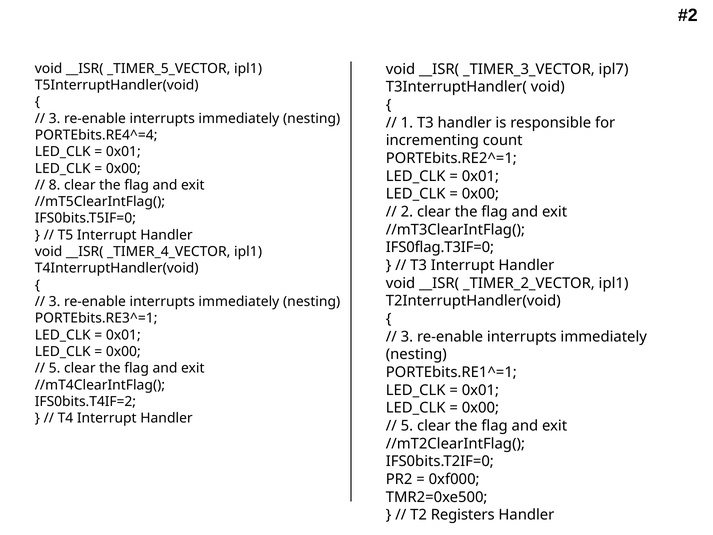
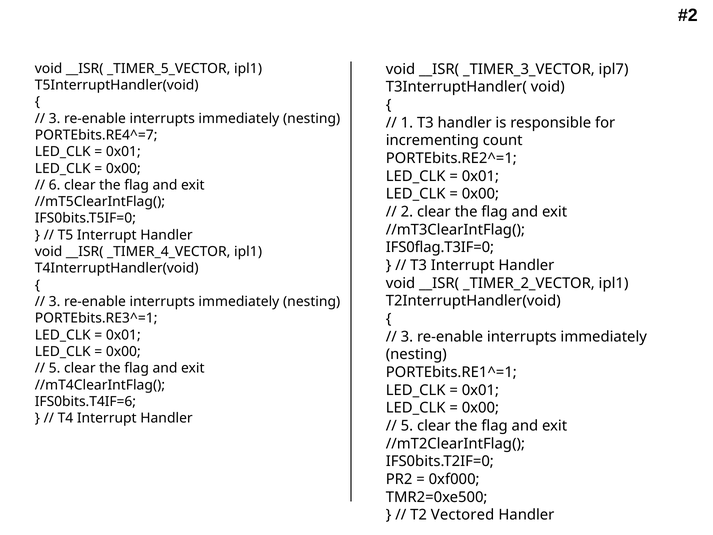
PORTEbits.RE4^=4: PORTEbits.RE4^=4 -> PORTEbits.RE4^=7
8: 8 -> 6
IFS0bits.T4IF=2: IFS0bits.T4IF=2 -> IFS0bits.T4IF=6
Registers: Registers -> Vectored
